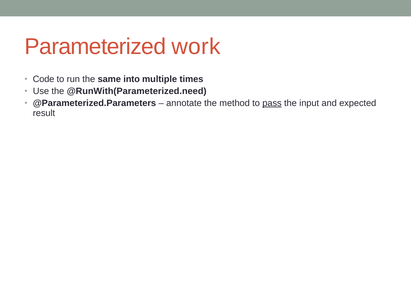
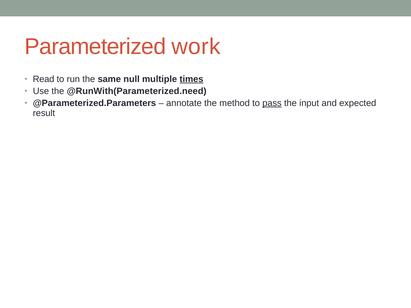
Code: Code -> Read
into: into -> null
times underline: none -> present
